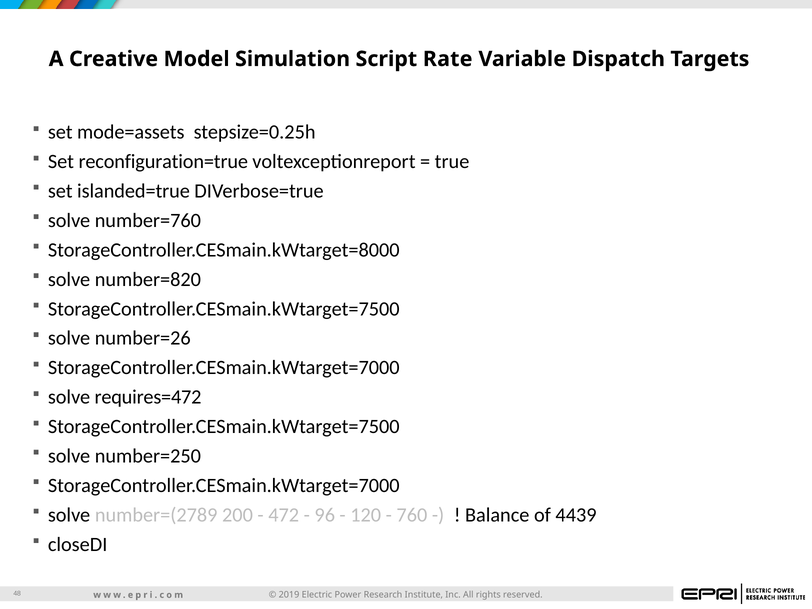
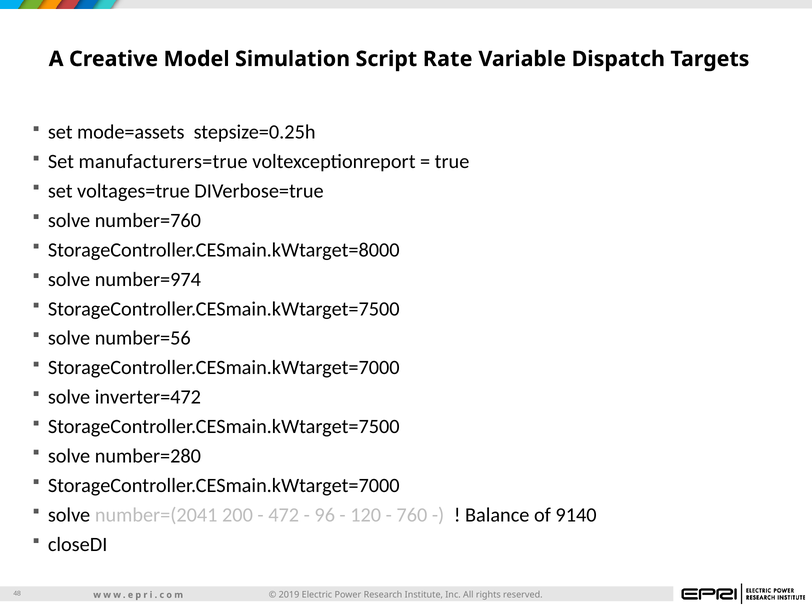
reconfiguration=true: reconfiguration=true -> manufacturers=true
islanded=true: islanded=true -> voltages=true
number=820: number=820 -> number=974
number=26: number=26 -> number=56
requires=472: requires=472 -> inverter=472
number=250: number=250 -> number=280
number=(2789: number=(2789 -> number=(2041
4439: 4439 -> 9140
